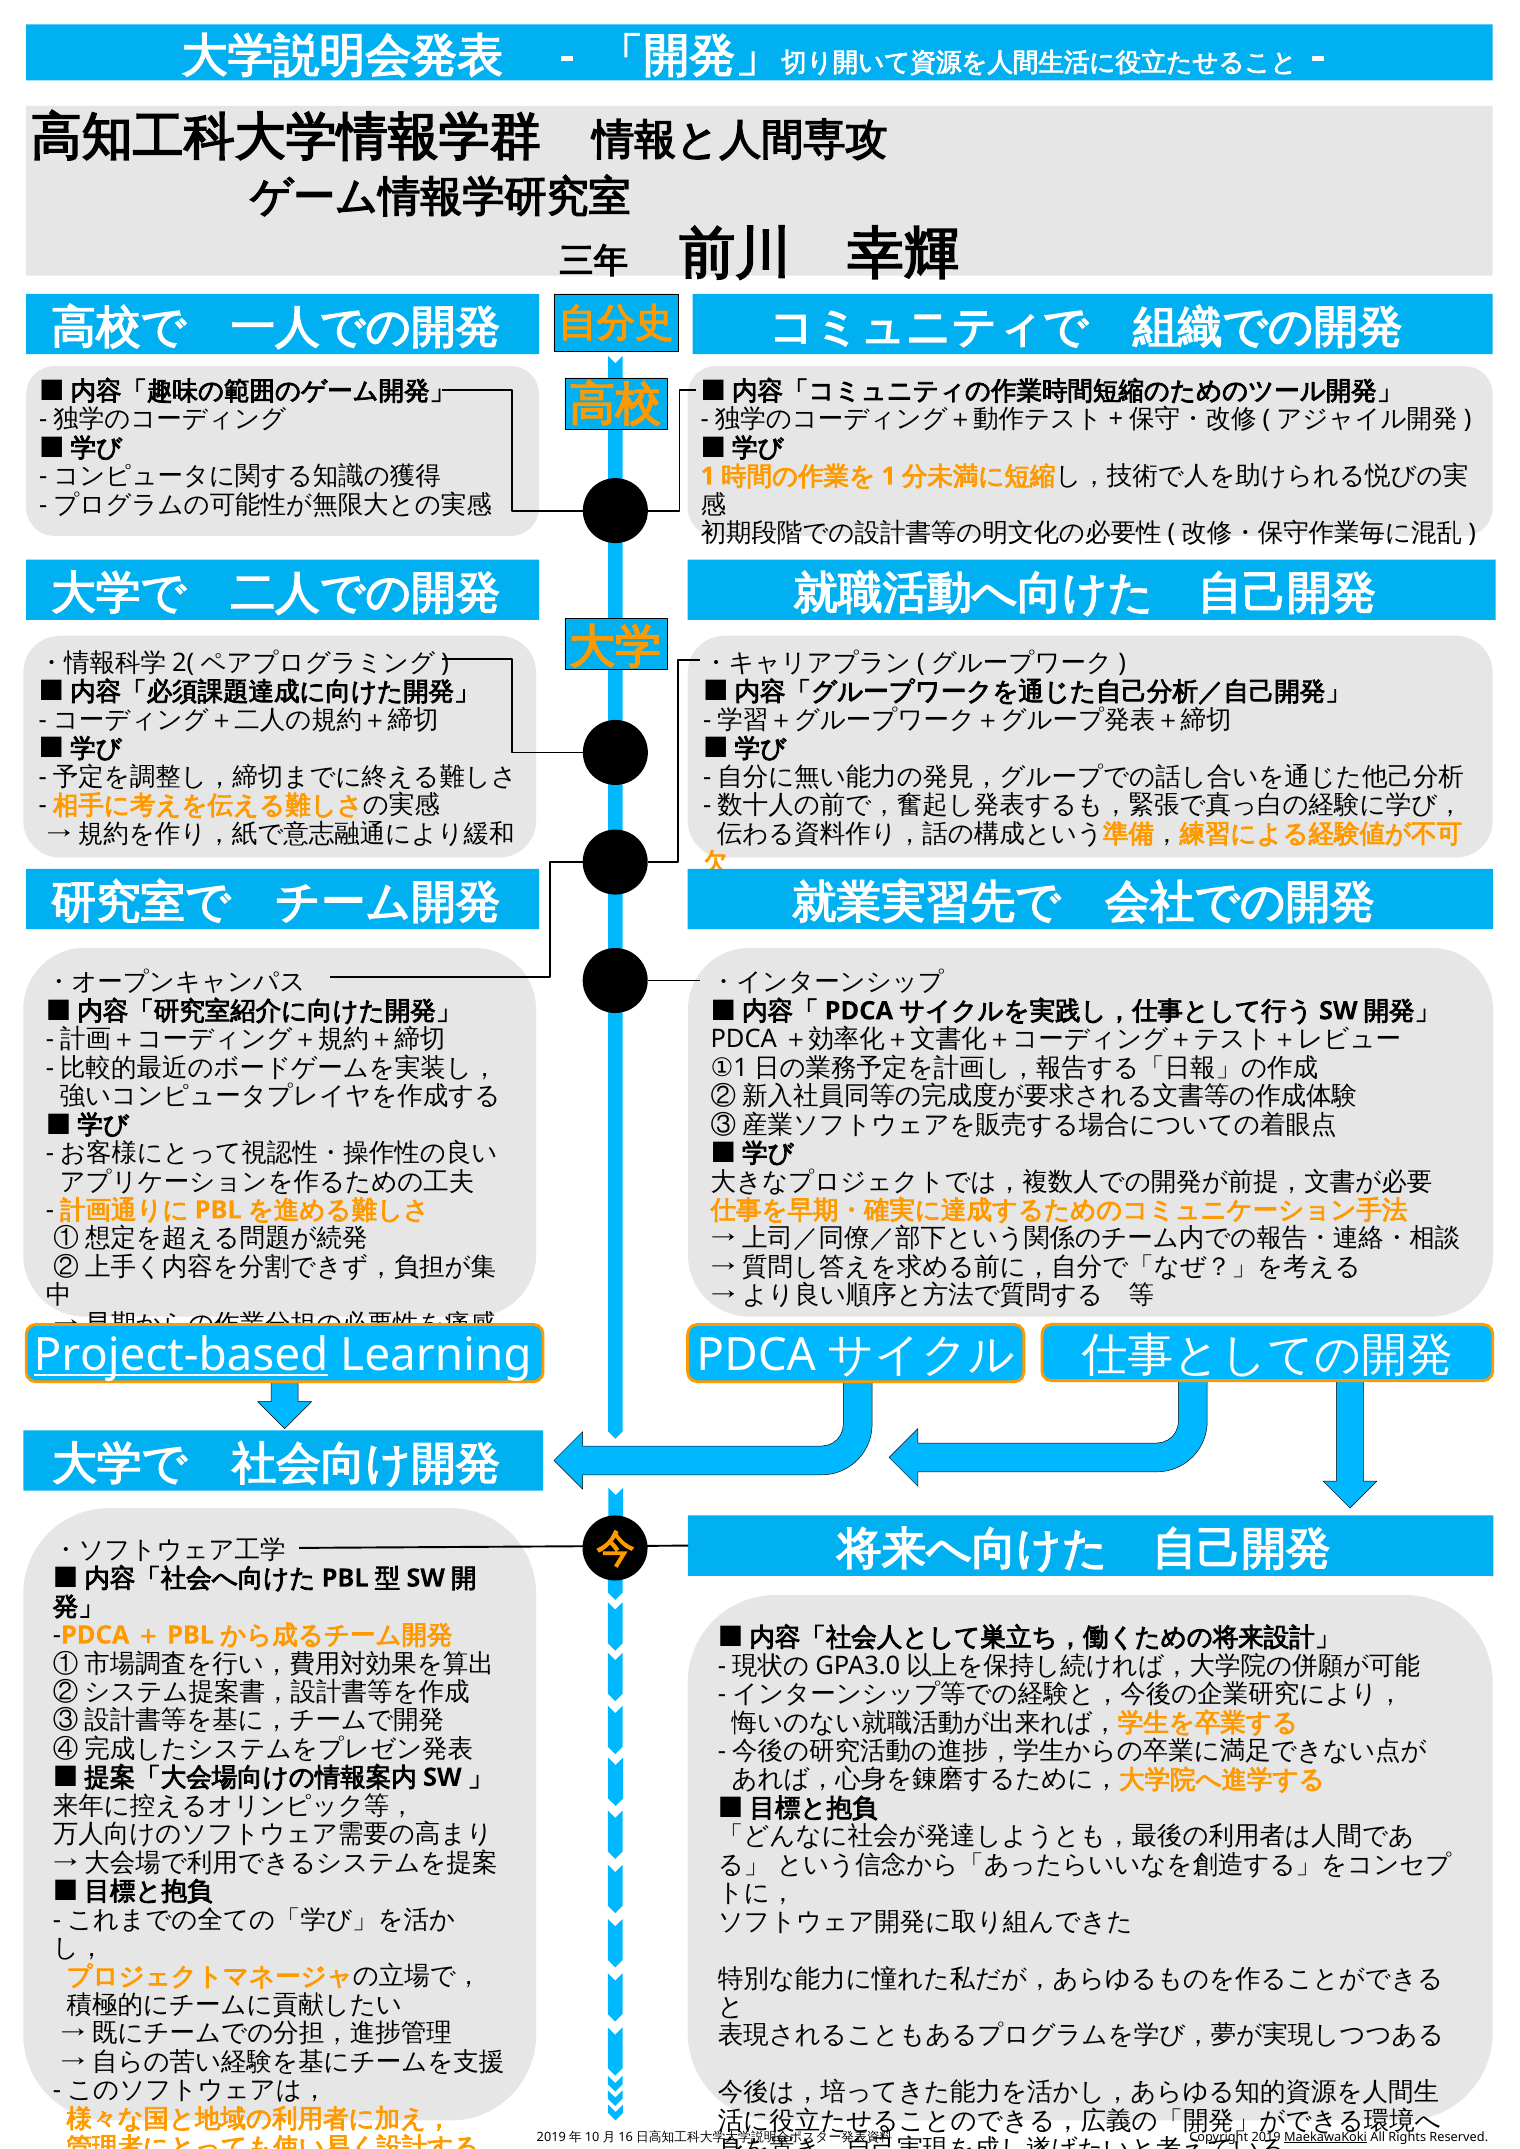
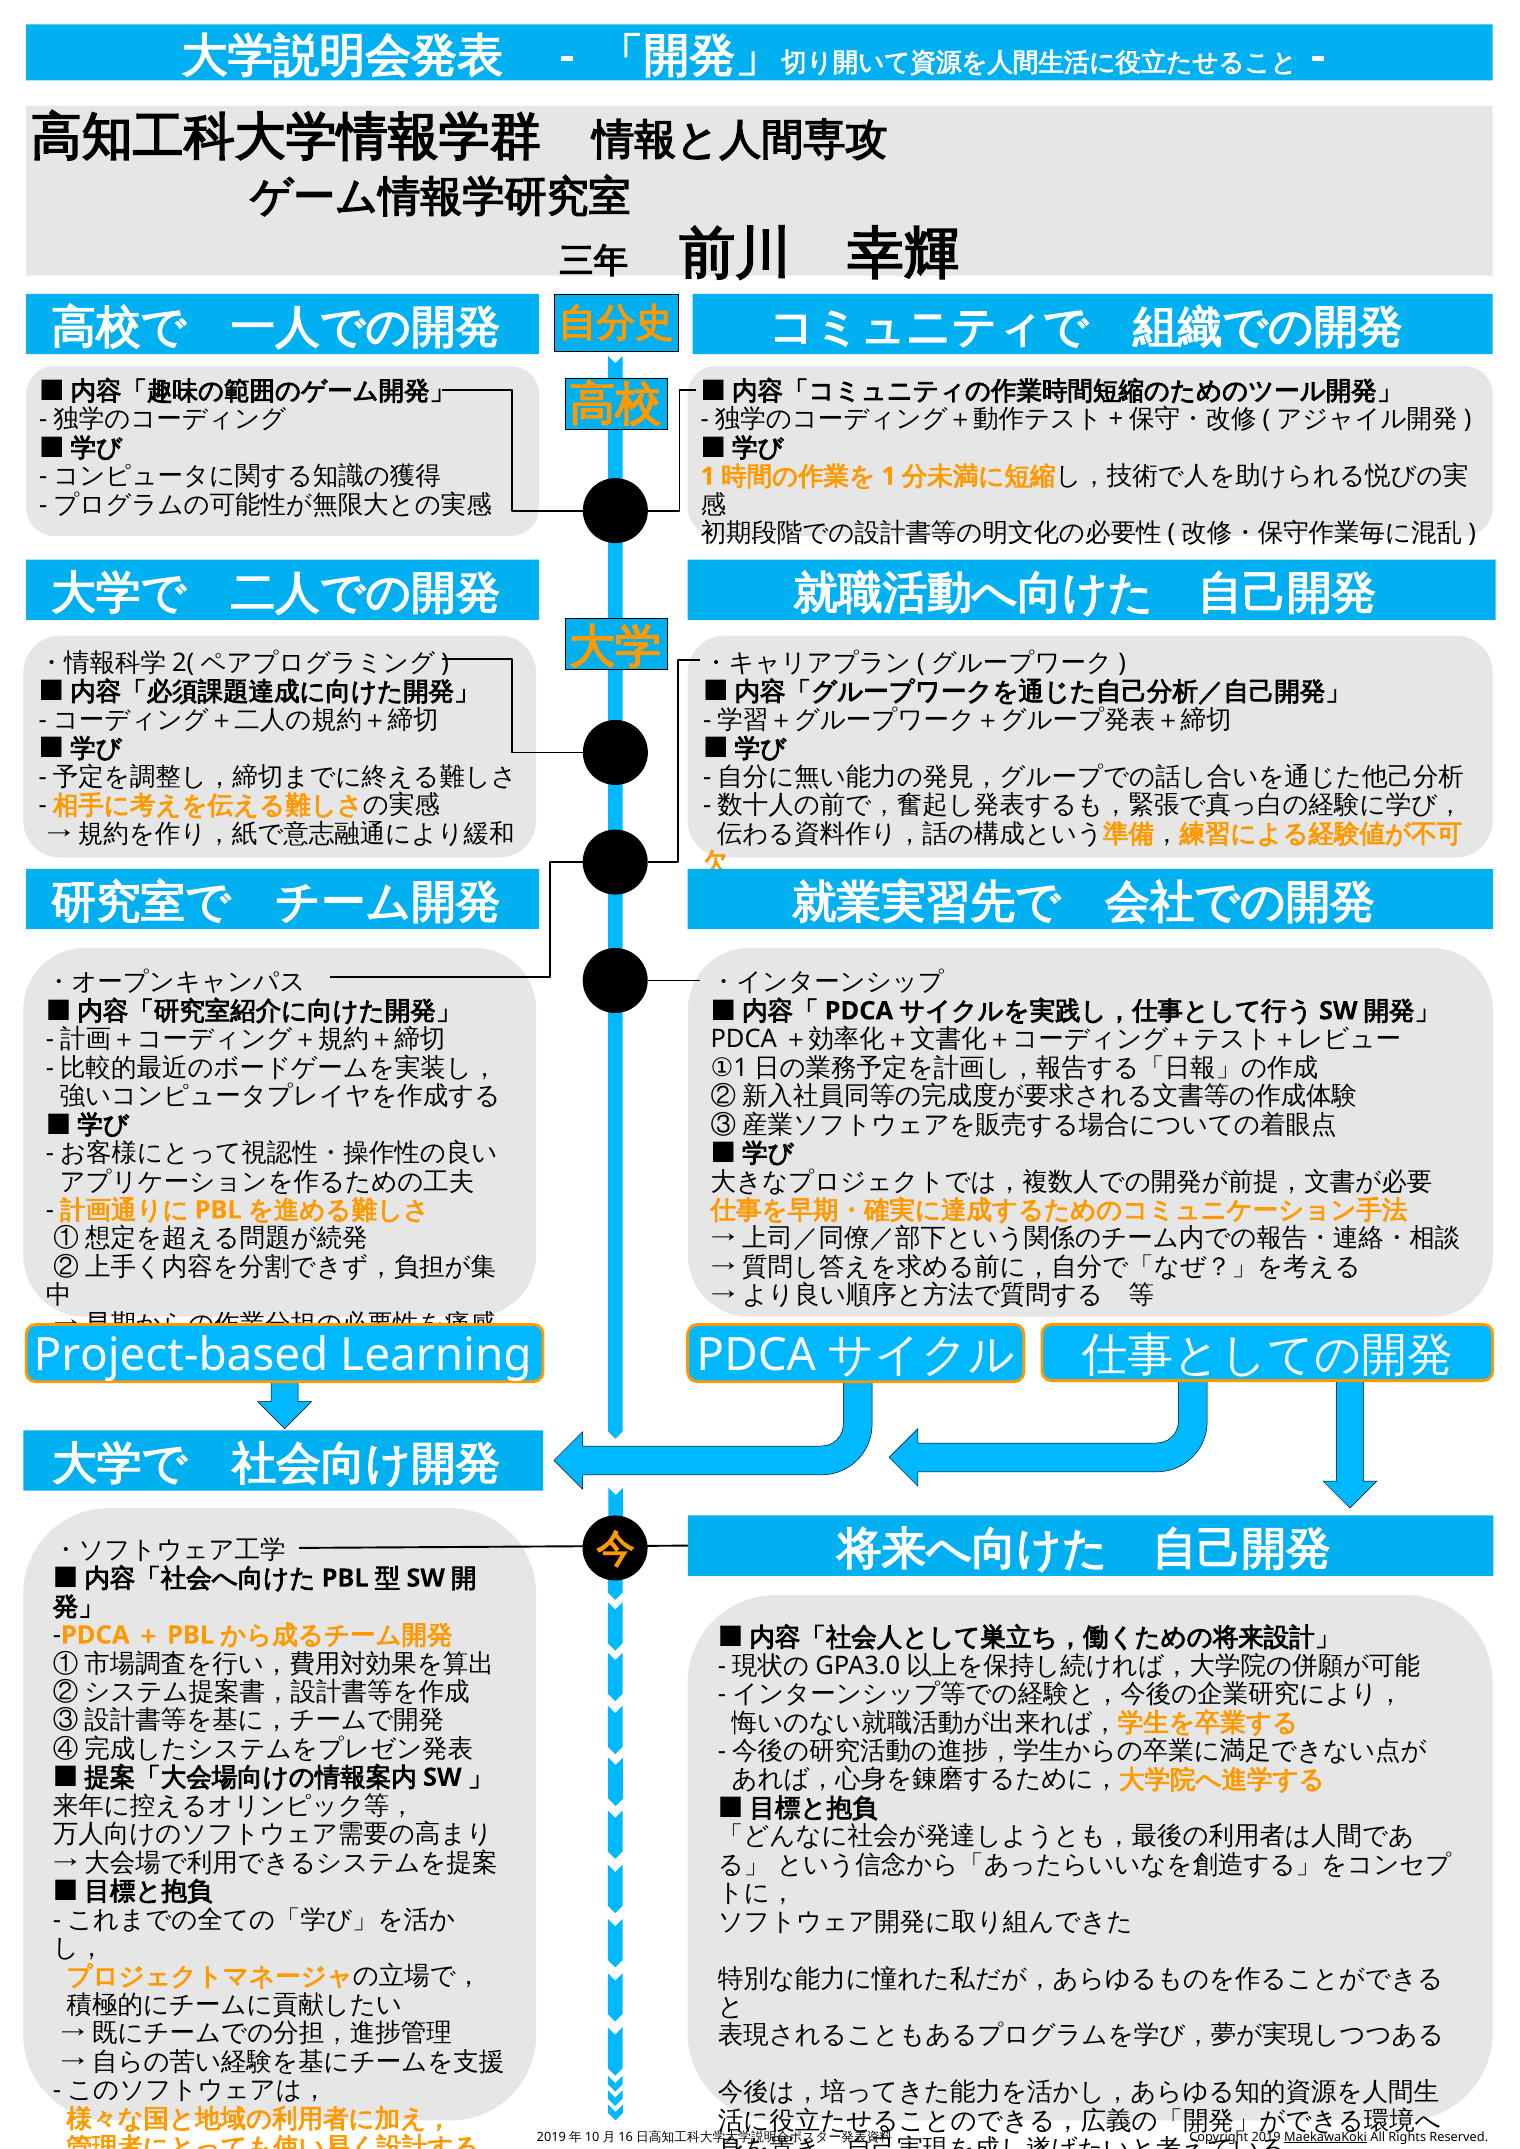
Project-based underline: present -> none
